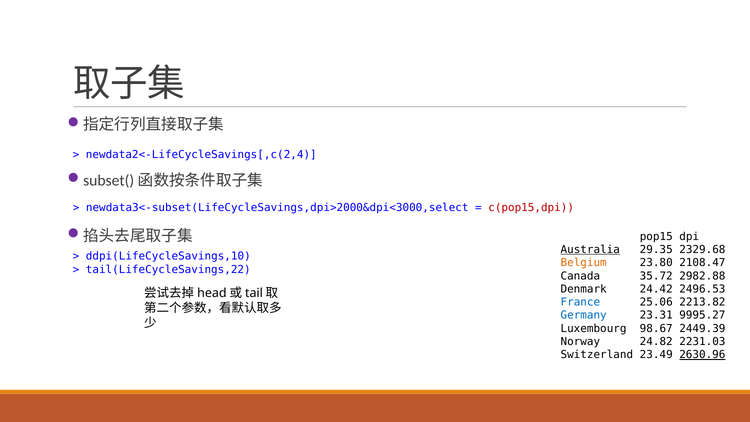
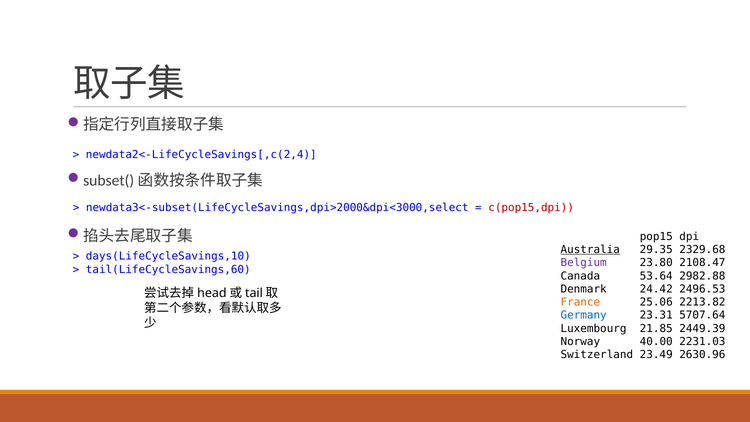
ddpi(LifeCycleSavings,10: ddpi(LifeCycleSavings,10 -> days(LifeCycleSavings,10
Belgium colour: orange -> purple
tail(LifeCycleSavings,22: tail(LifeCycleSavings,22 -> tail(LifeCycleSavings,60
35.72: 35.72 -> 53.64
France colour: blue -> orange
9995.27: 9995.27 -> 5707.64
98.67: 98.67 -> 21.85
24.82: 24.82 -> 40.00
2630.96 underline: present -> none
